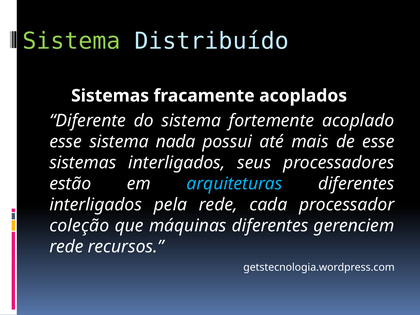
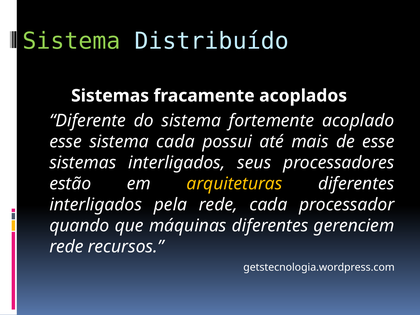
sistema nada: nada -> cada
arquiteturas colour: light blue -> yellow
coleção: coleção -> quando
